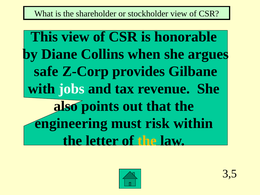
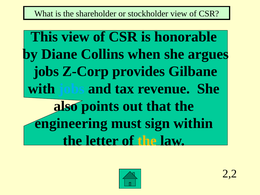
safe at (46, 71): safe -> jobs
jobs at (72, 89) colour: white -> light blue
risk: risk -> sign
3,5: 3,5 -> 2,2
